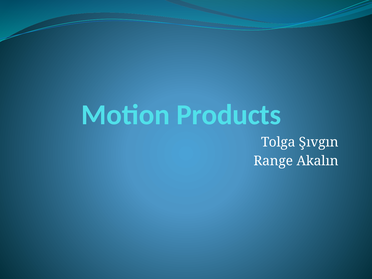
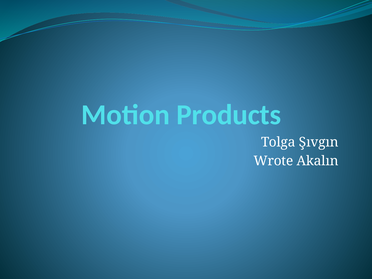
Range: Range -> Wrote
